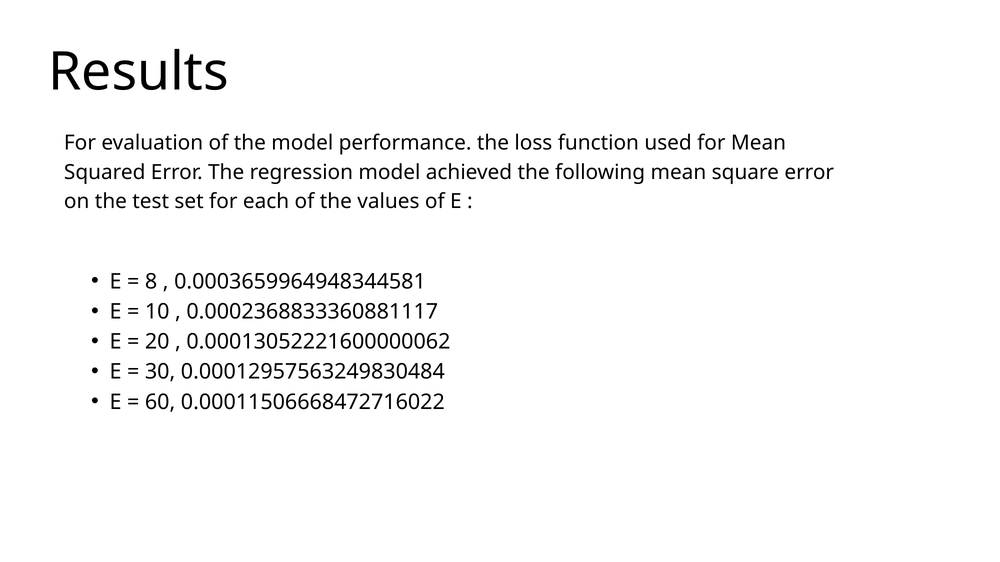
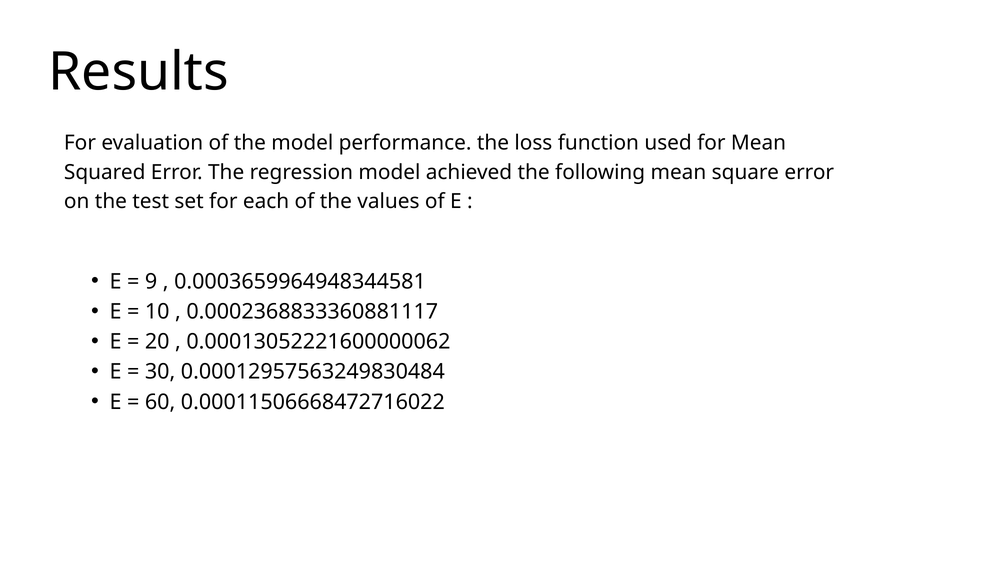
8: 8 -> 9
